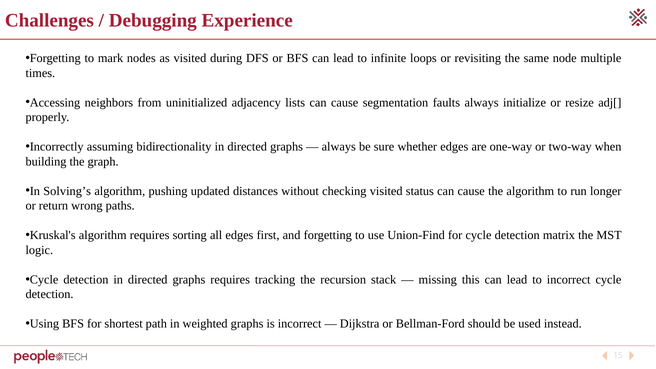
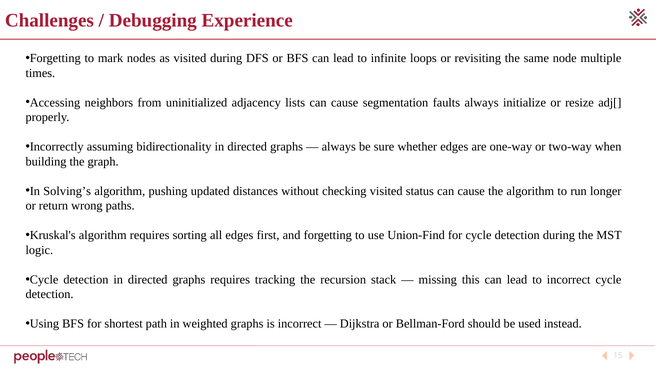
detection matrix: matrix -> during
